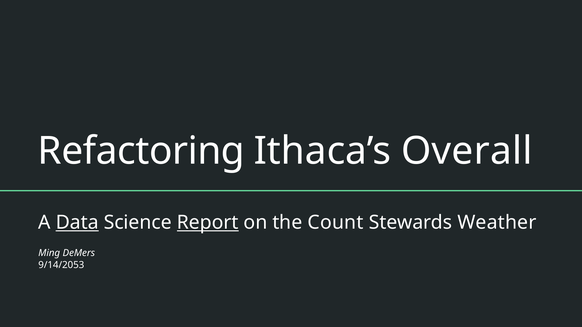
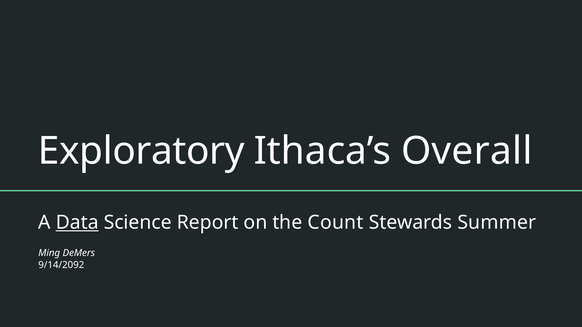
Refactoring: Refactoring -> Exploratory
Report underline: present -> none
Weather: Weather -> Summer
9/14/2053: 9/14/2053 -> 9/14/2092
